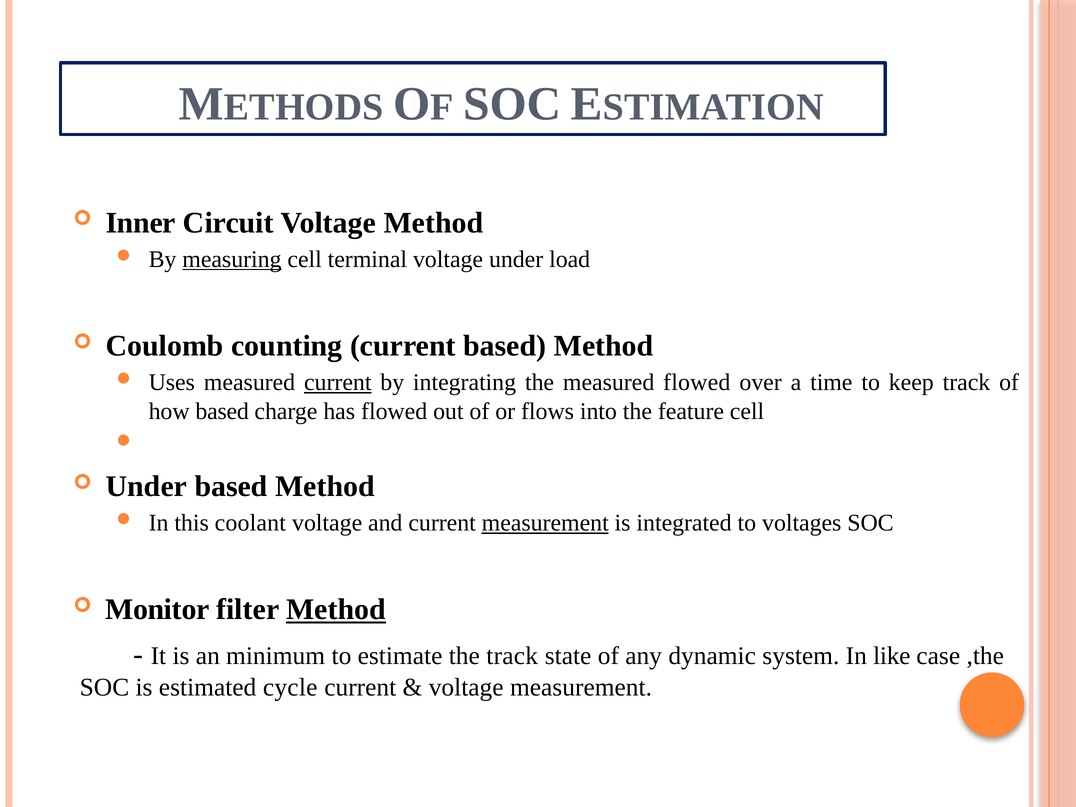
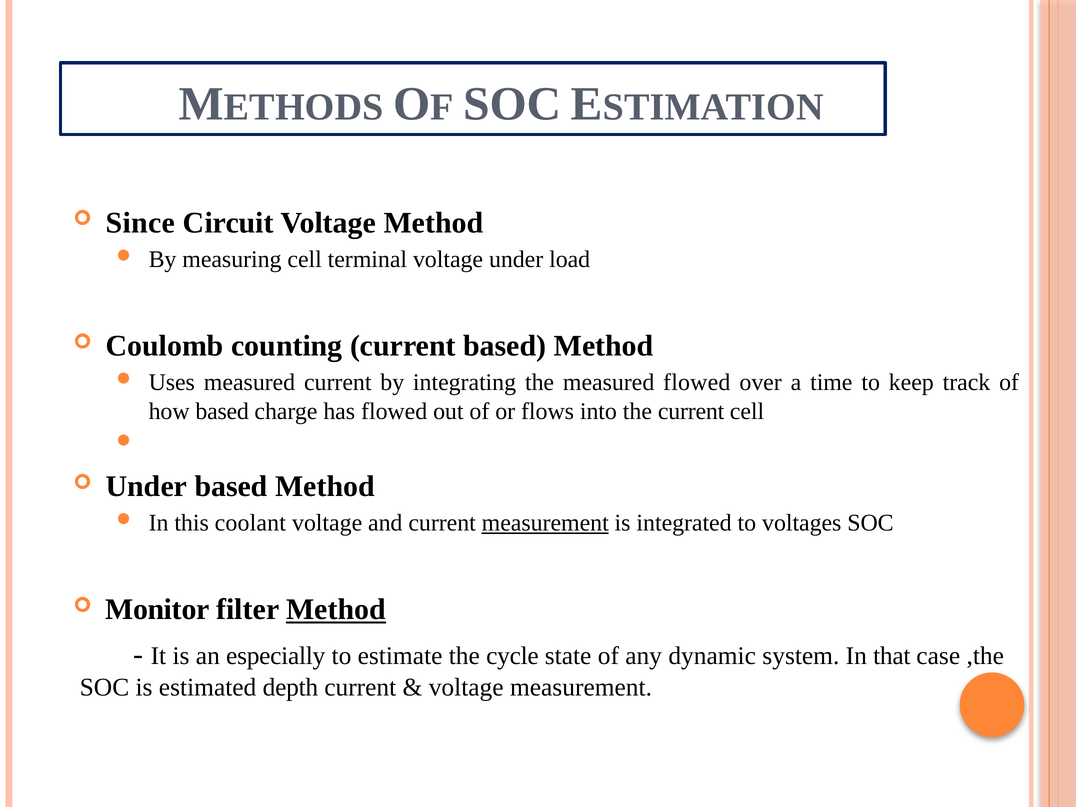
Inner: Inner -> Since
measuring underline: present -> none
current at (338, 382) underline: present -> none
the feature: feature -> current
minimum: minimum -> especially
the track: track -> cycle
like: like -> that
cycle: cycle -> depth
